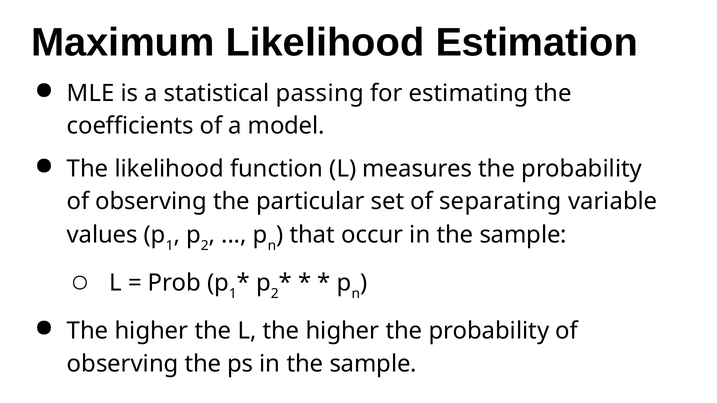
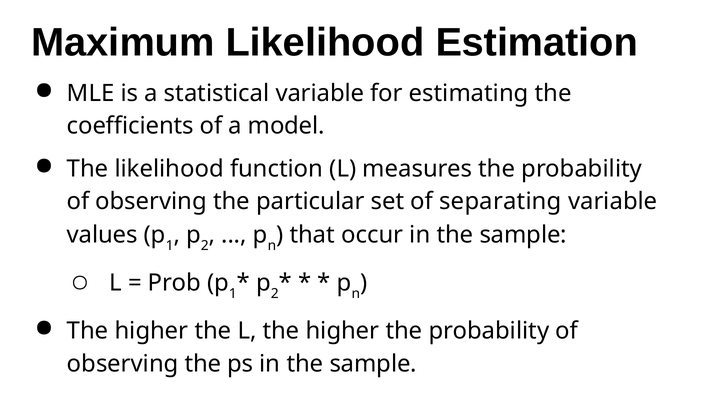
statistical passing: passing -> variable
